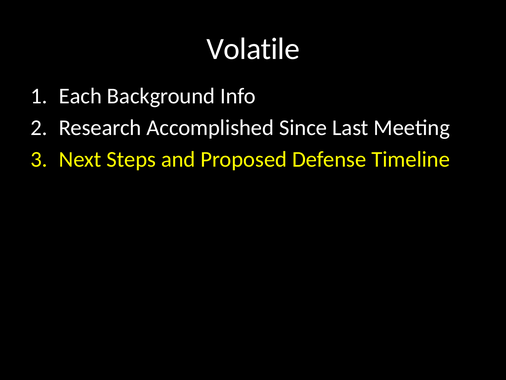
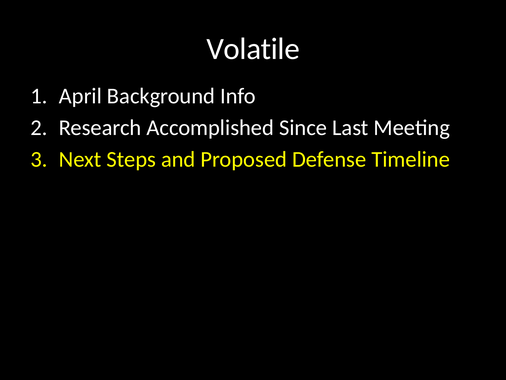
Each: Each -> April
